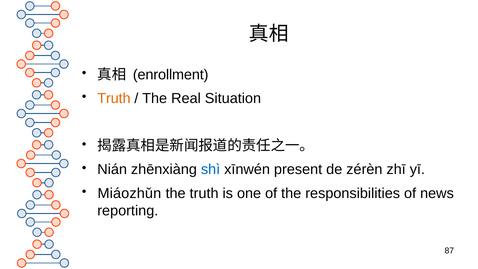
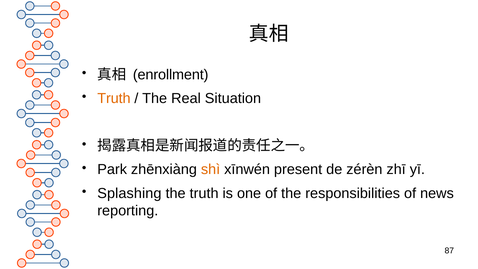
Nián: Nián -> Park
shì colour: blue -> orange
Miáozhǔn: Miáozhǔn -> Splashing
